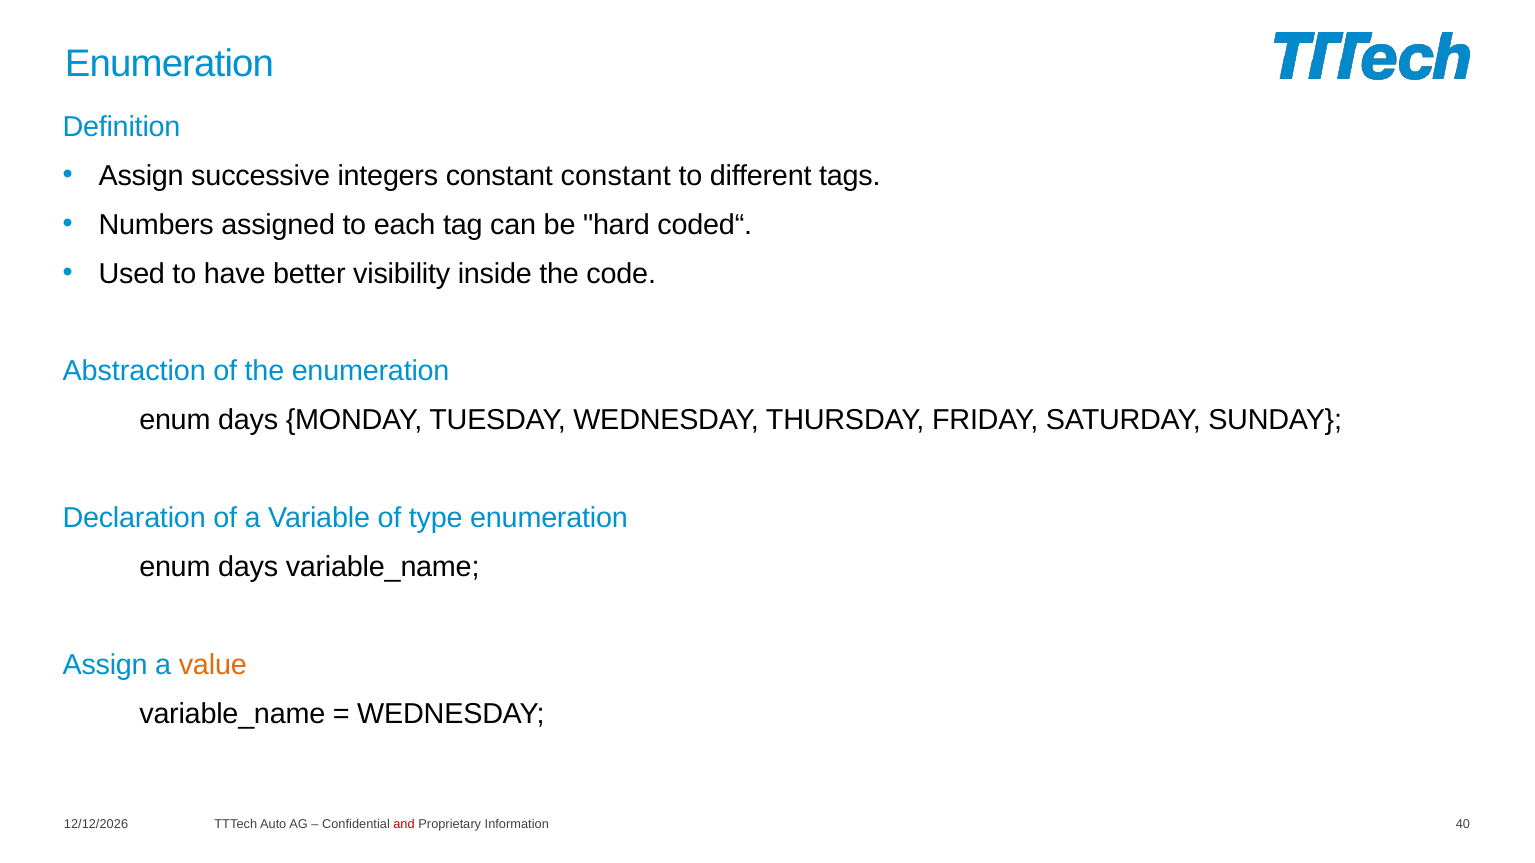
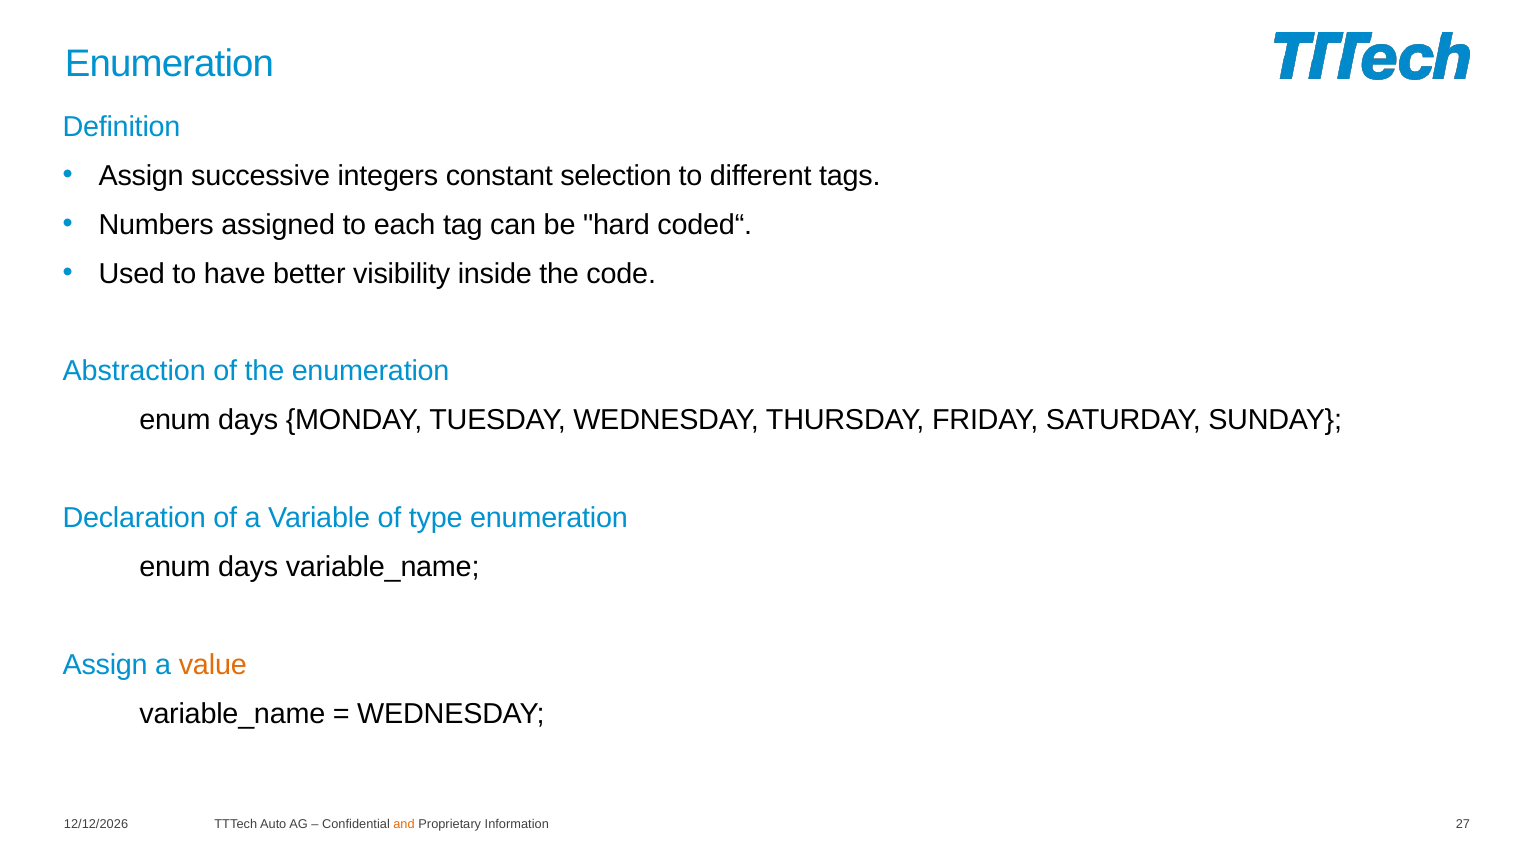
constant constant: constant -> selection
and colour: red -> orange
40: 40 -> 27
